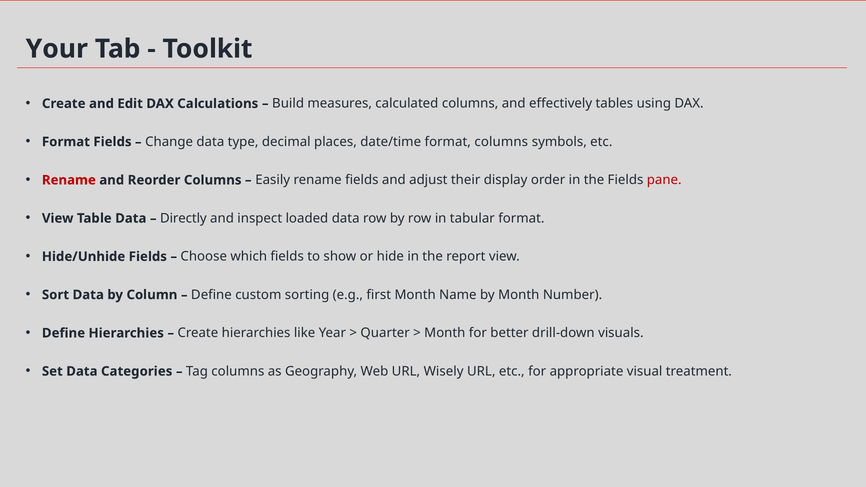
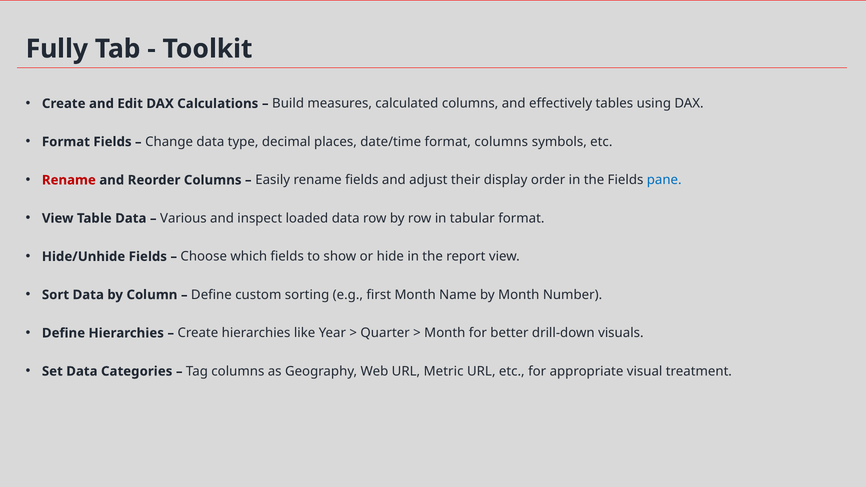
Your: Your -> Fully
pane colour: red -> blue
Directly: Directly -> Various
Wisely: Wisely -> Metric
